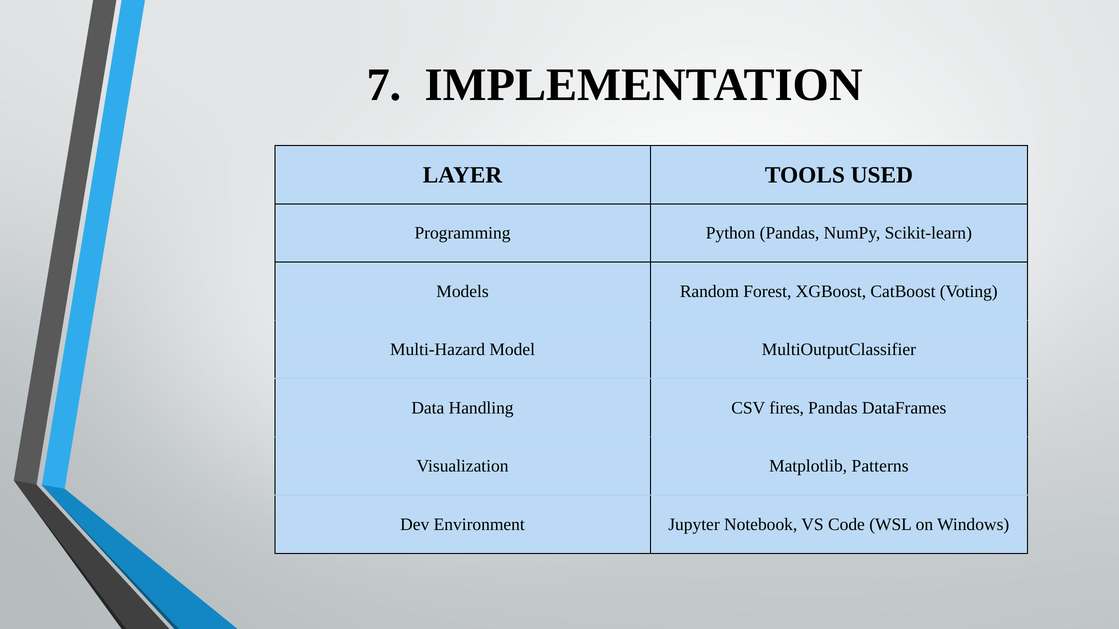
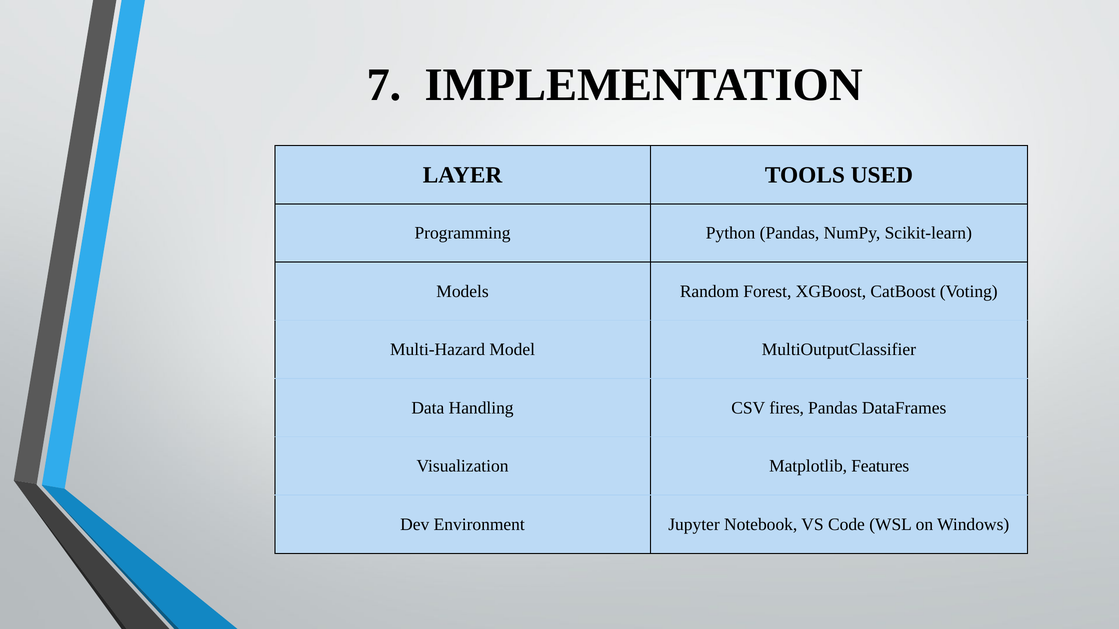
Patterns: Patterns -> Features
